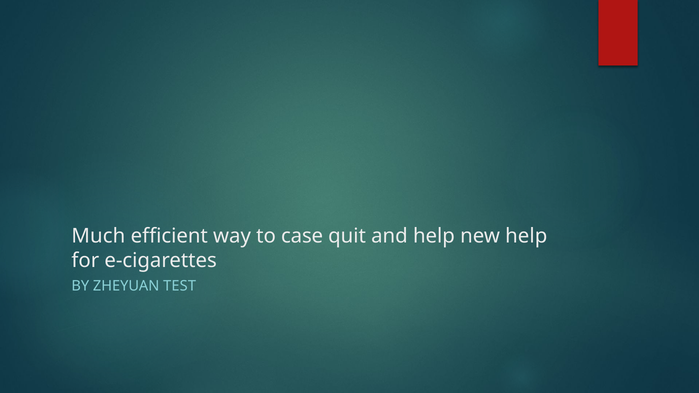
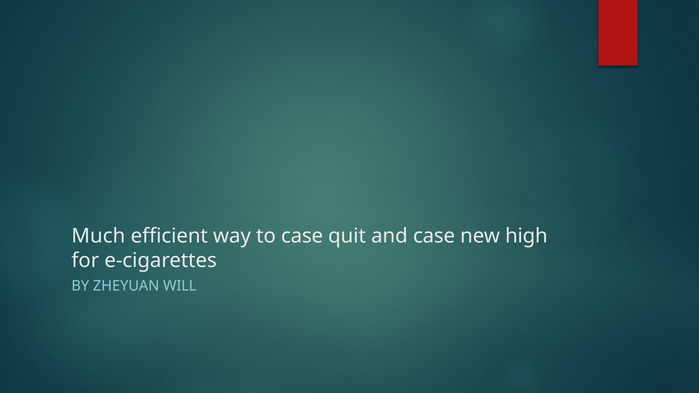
and help: help -> case
new help: help -> high
TEST: TEST -> WILL
